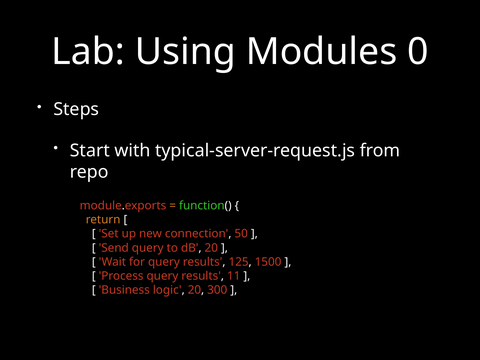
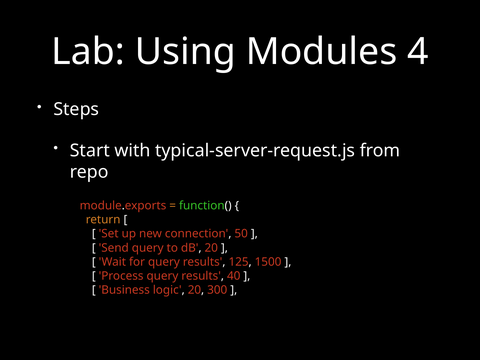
0: 0 -> 4
11: 11 -> 40
